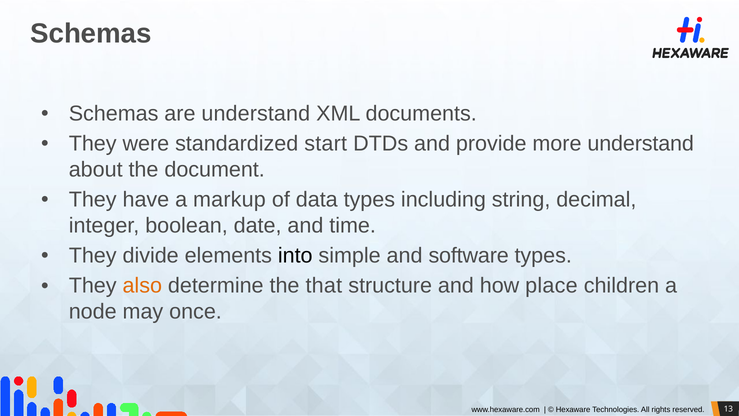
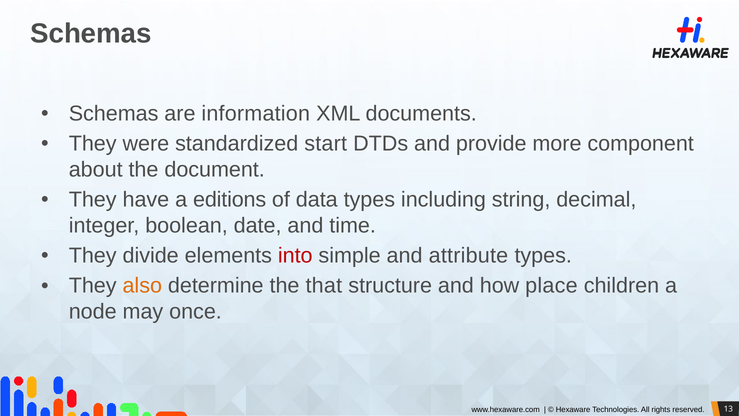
are understand: understand -> information
more understand: understand -> component
markup: markup -> editions
into colour: black -> red
software: software -> attribute
